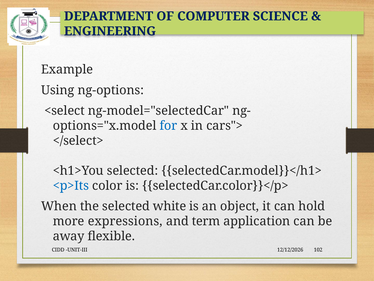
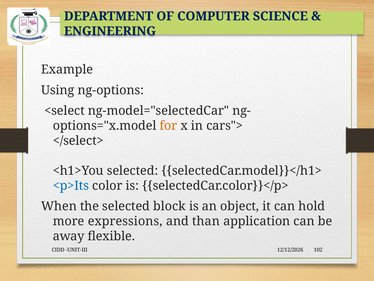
for colour: blue -> orange
white: white -> block
term: term -> than
